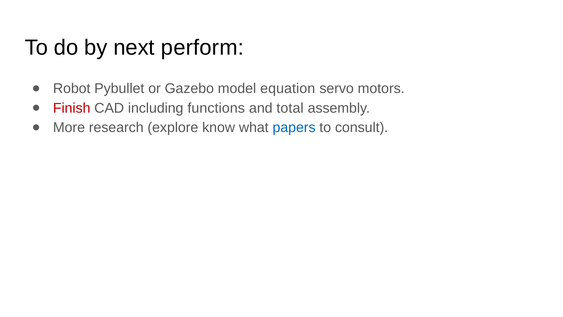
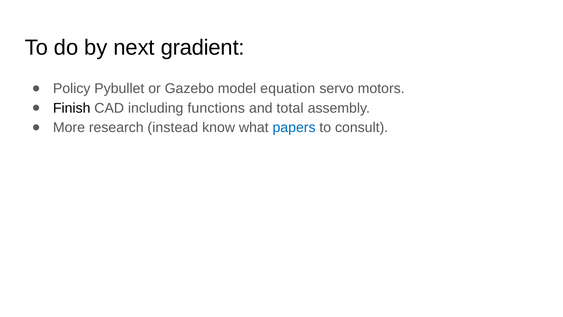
perform: perform -> gradient
Robot: Robot -> Policy
Finish colour: red -> black
explore: explore -> instead
